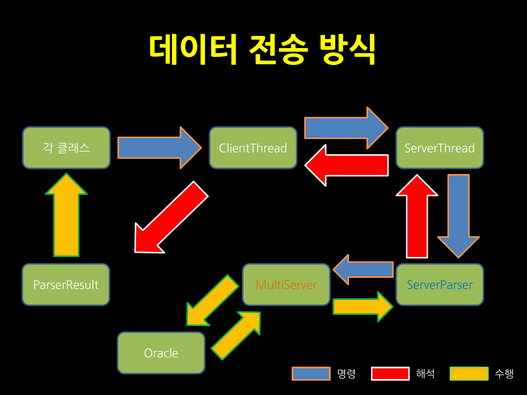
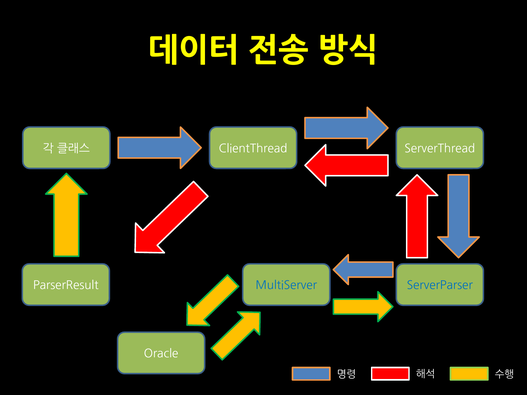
MultiServer colour: orange -> blue
